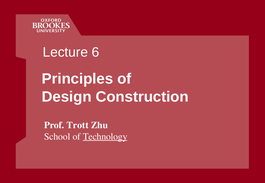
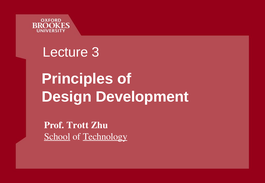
6: 6 -> 3
Construction: Construction -> Development
School underline: none -> present
